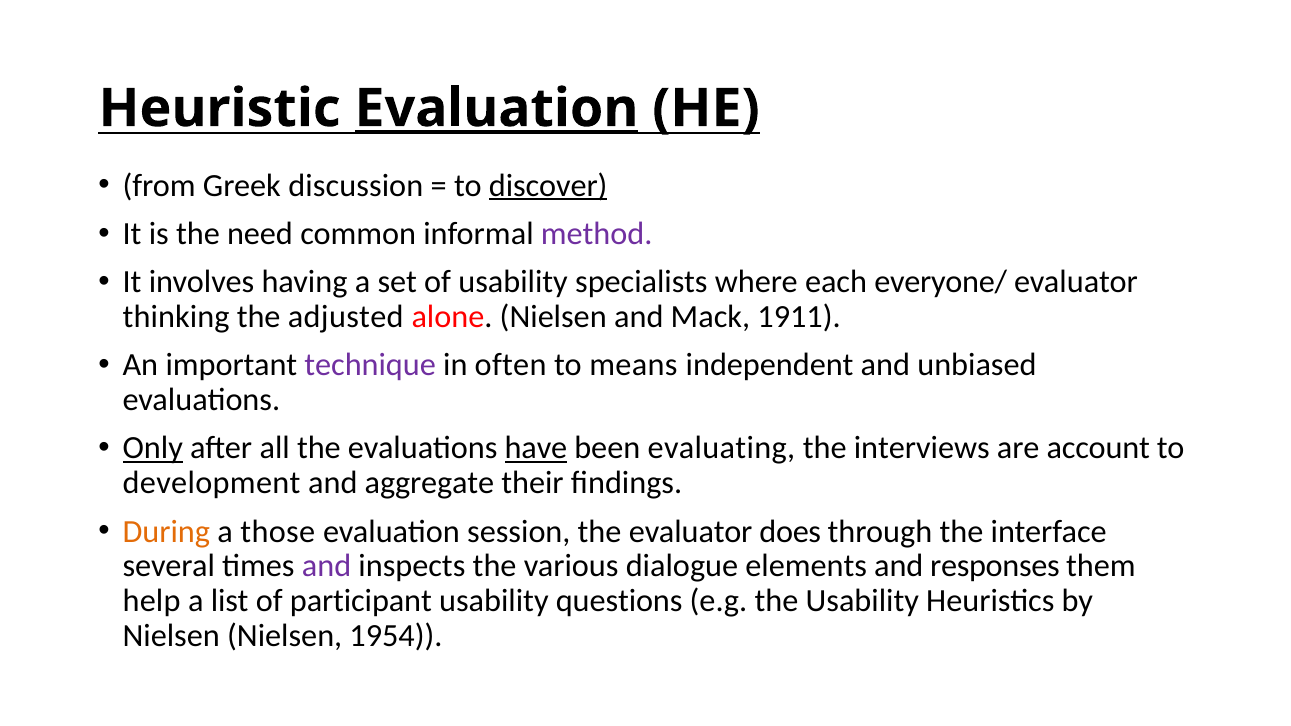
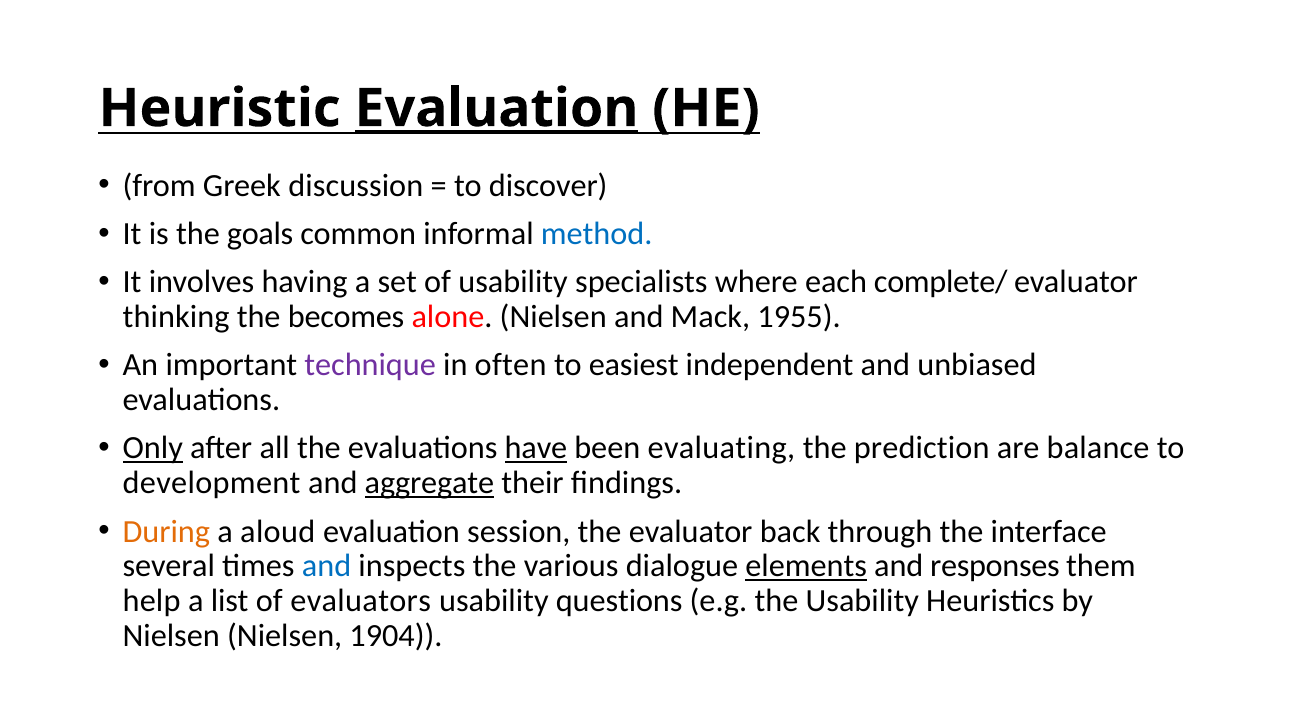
discover underline: present -> none
need: need -> goals
method colour: purple -> blue
everyone/: everyone/ -> complete/
adjusted: adjusted -> becomes
1911: 1911 -> 1955
means: means -> easiest
interviews: interviews -> prediction
account: account -> balance
aggregate underline: none -> present
those: those -> aloud
does: does -> back
and at (327, 566) colour: purple -> blue
elements underline: none -> present
participant: participant -> evaluators
1954: 1954 -> 1904
